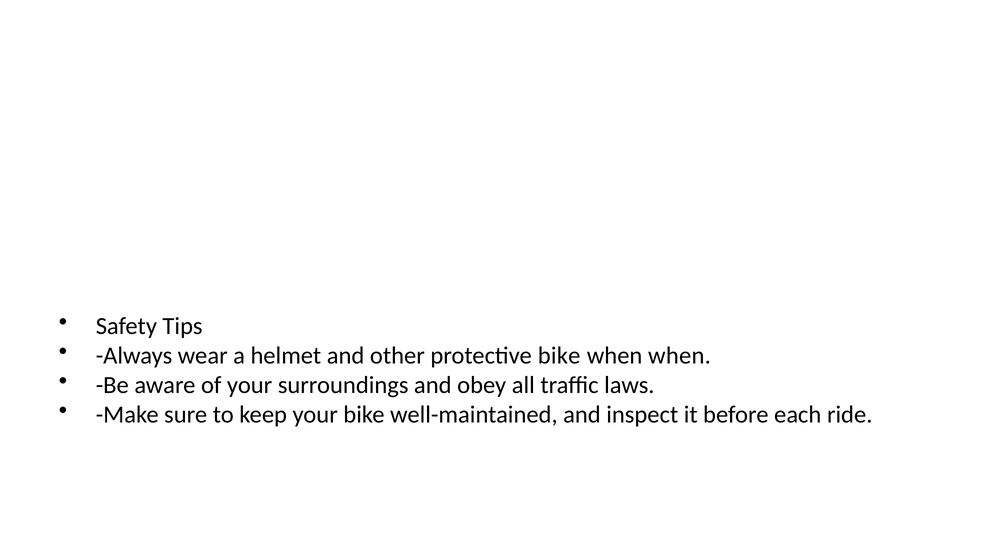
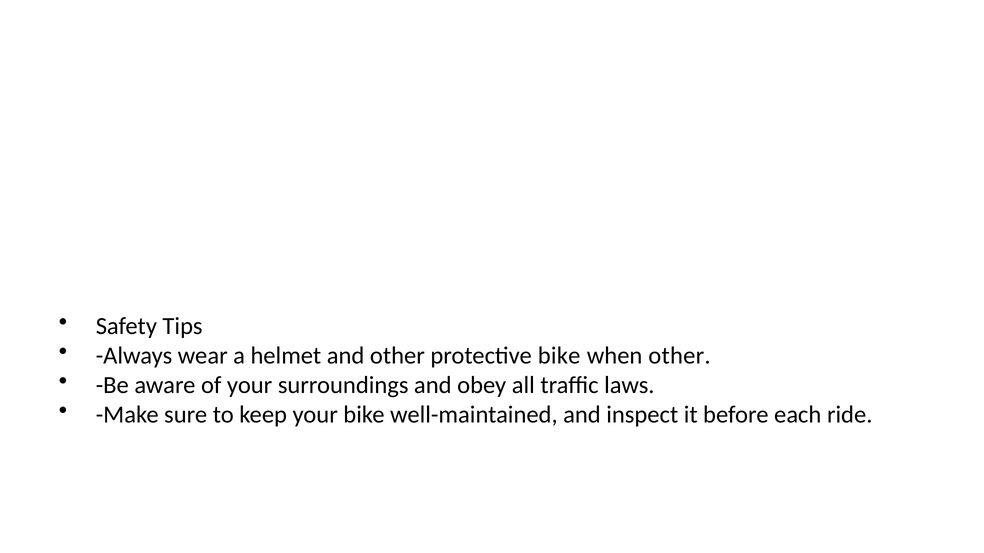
when when: when -> other
